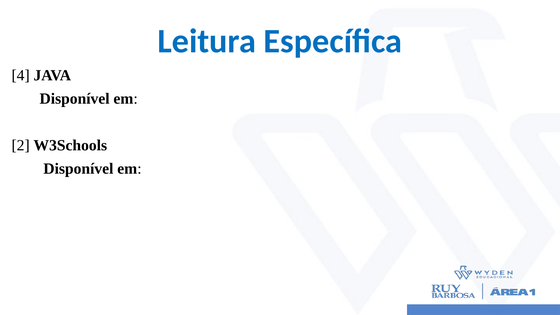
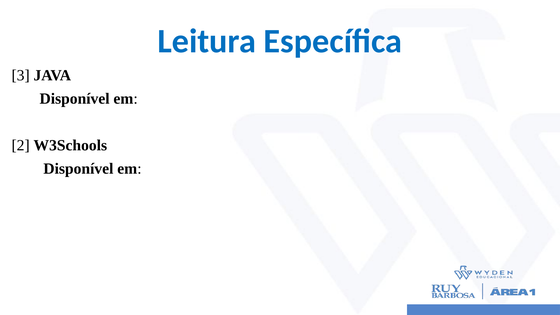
4: 4 -> 3
